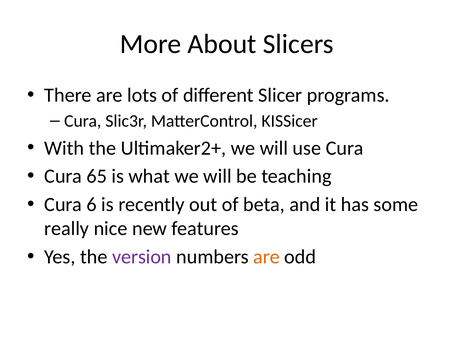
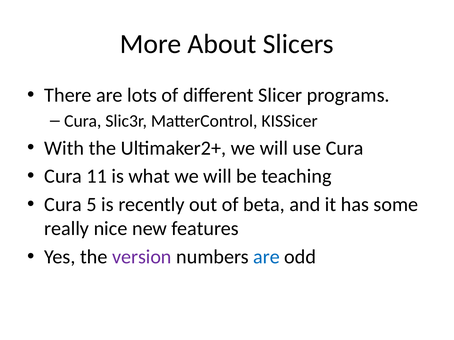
65: 65 -> 11
6: 6 -> 5
are at (267, 257) colour: orange -> blue
